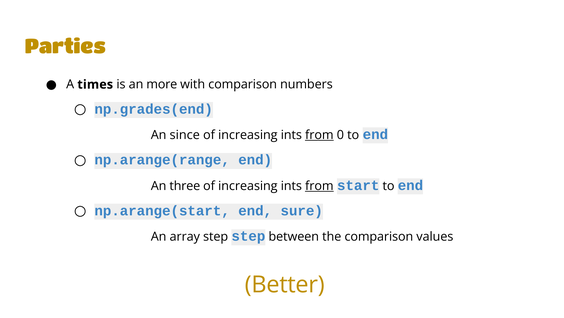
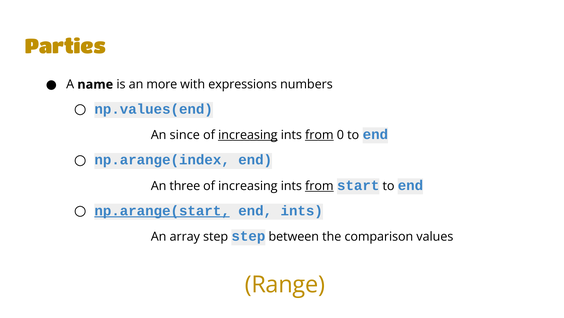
times: times -> name
with comparison: comparison -> expressions
np.grades(end: np.grades(end -> np.values(end
increasing at (248, 135) underline: none -> present
np.arange(range: np.arange(range -> np.arange(index
np.arange(start underline: none -> present
end sure: sure -> ints
Better: Better -> Range
